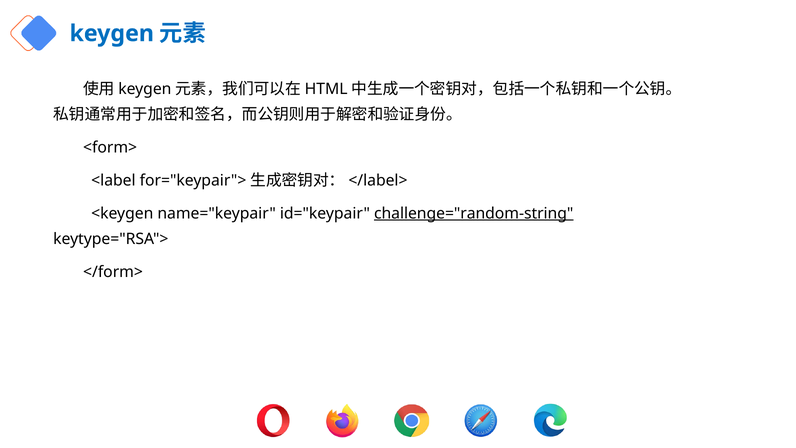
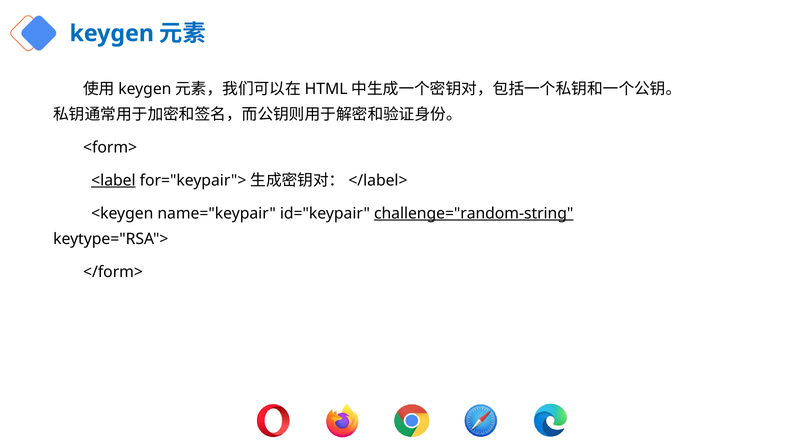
<label underline: none -> present
